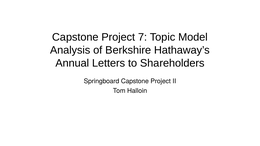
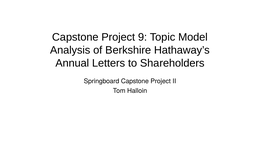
7: 7 -> 9
